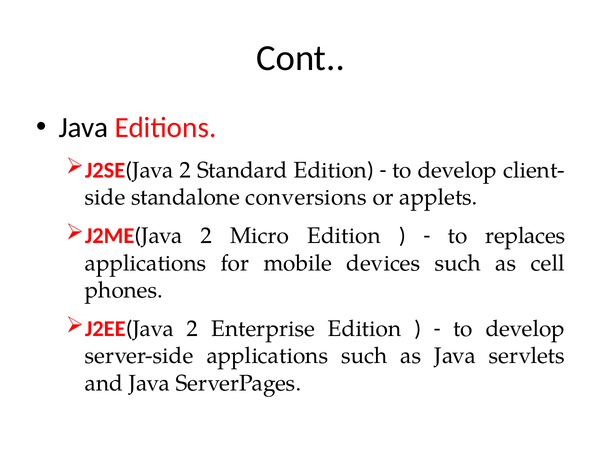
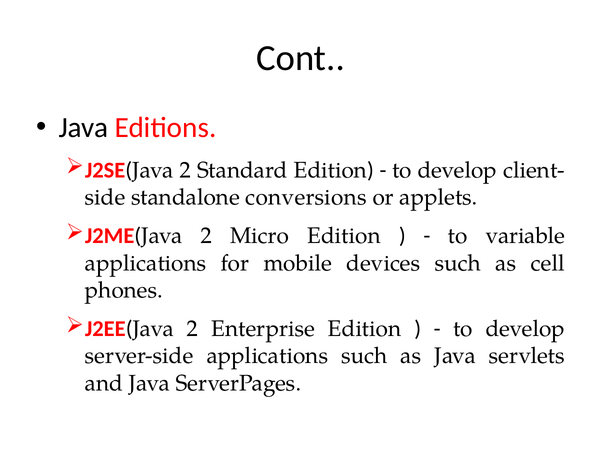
replaces: replaces -> variable
